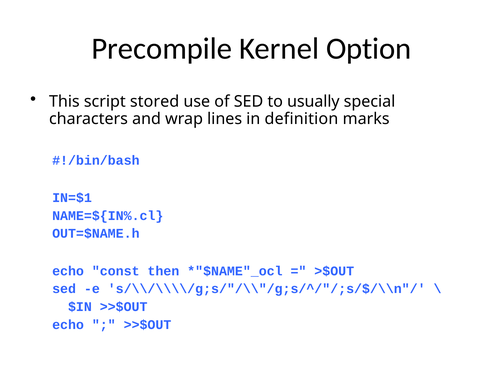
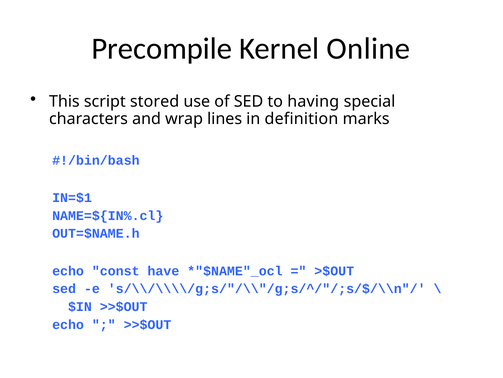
Option: Option -> Online
usually: usually -> having
then: then -> have
